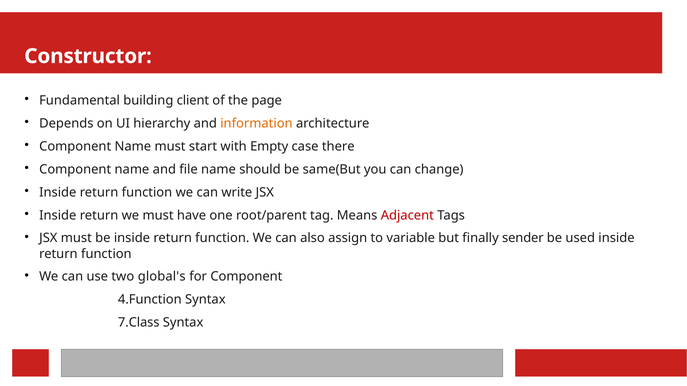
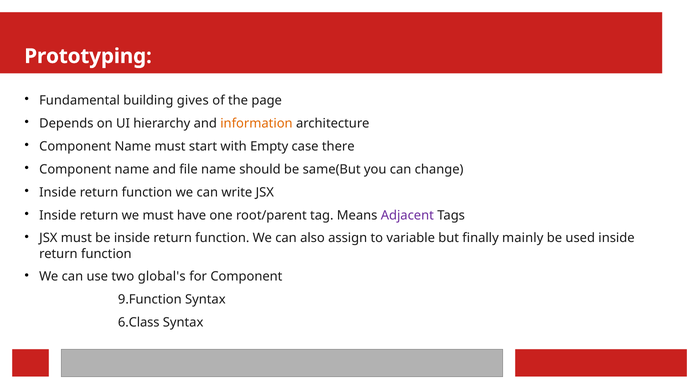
Constructor: Constructor -> Prototyping
client: client -> gives
Adjacent colour: red -> purple
sender: sender -> mainly
4.Function: 4.Function -> 9.Function
7.Class: 7.Class -> 6.Class
